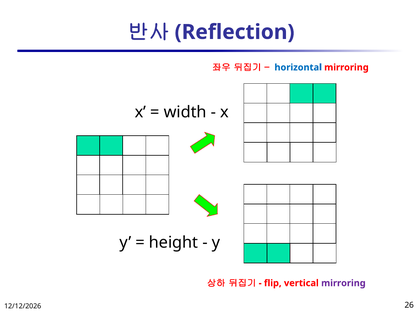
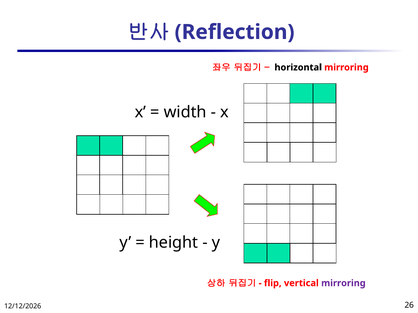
horizontal colour: blue -> black
